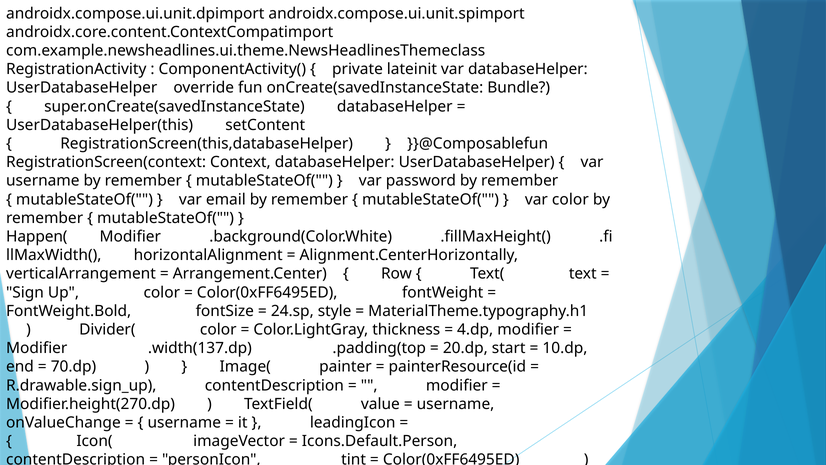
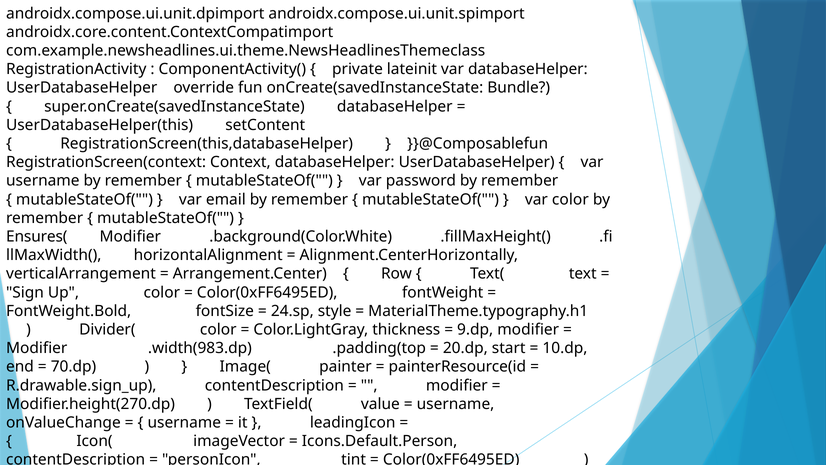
Happen(: Happen( -> Ensures(
4.dp: 4.dp -> 9.dp
.width(137.dp: .width(137.dp -> .width(983.dp
